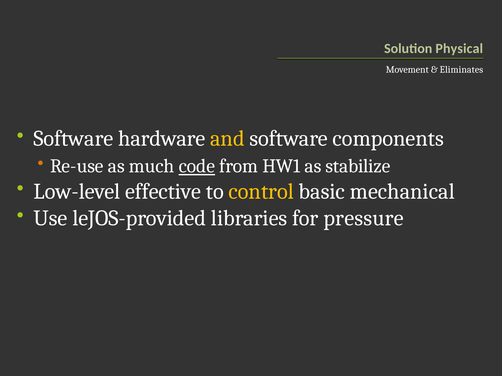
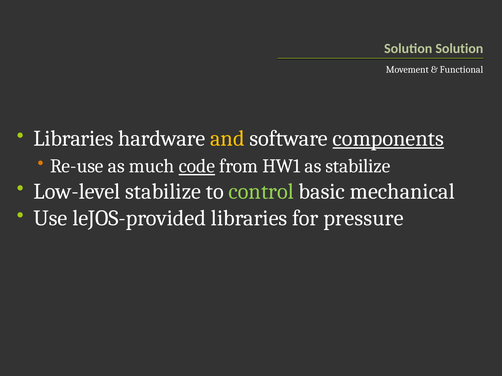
Solution Physical: Physical -> Solution
Eliminates: Eliminates -> Functional
Software at (73, 139): Software -> Libraries
components underline: none -> present
Low-level effective: effective -> stabilize
control colour: yellow -> light green
